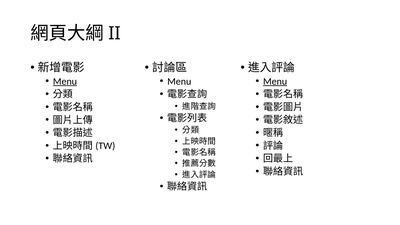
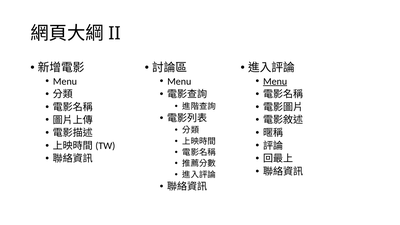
Menu at (65, 81) underline: present -> none
